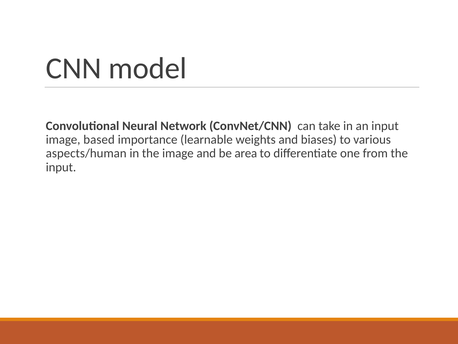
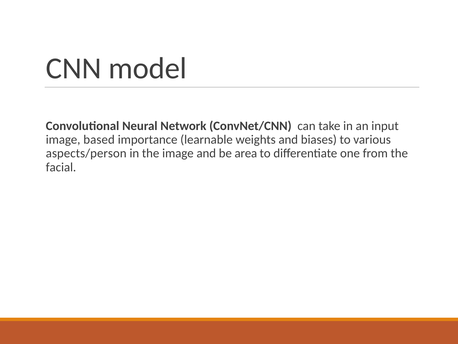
aspects/human: aspects/human -> aspects/person
input at (61, 167): input -> facial
